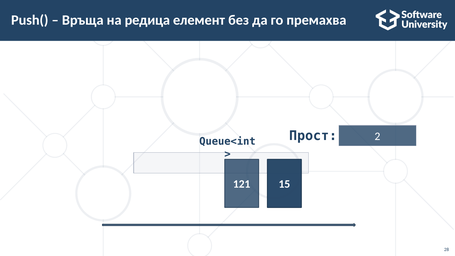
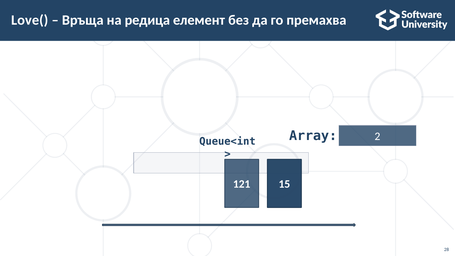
Push(: Push( -> Love(
Прост: Прост -> Array
